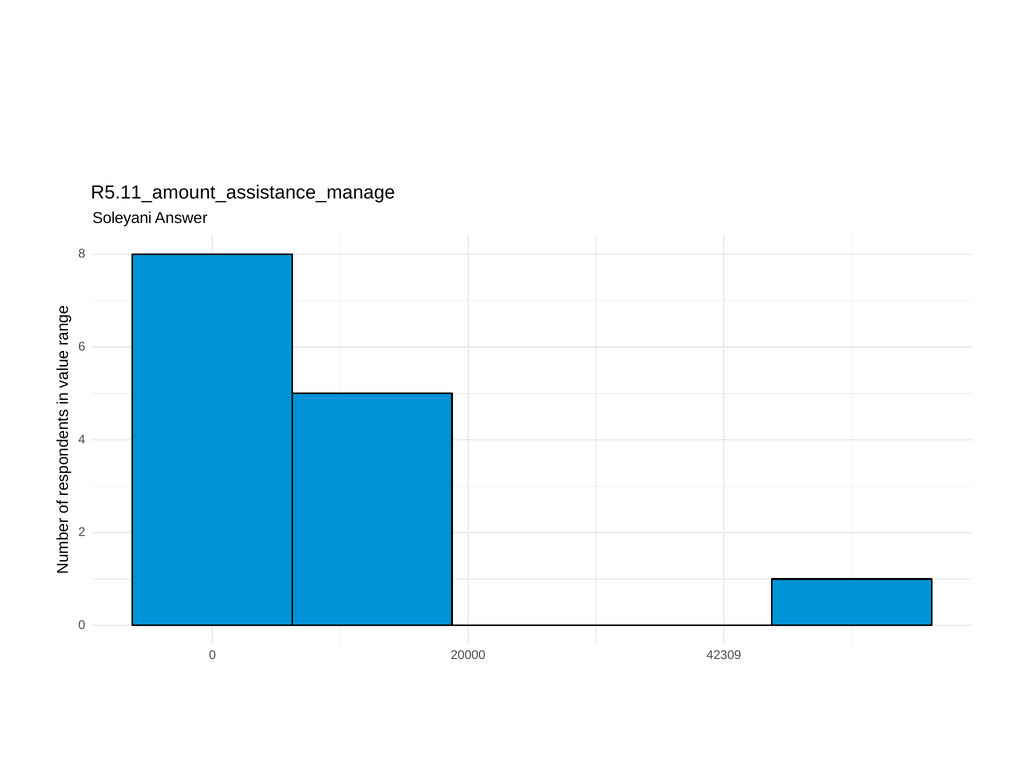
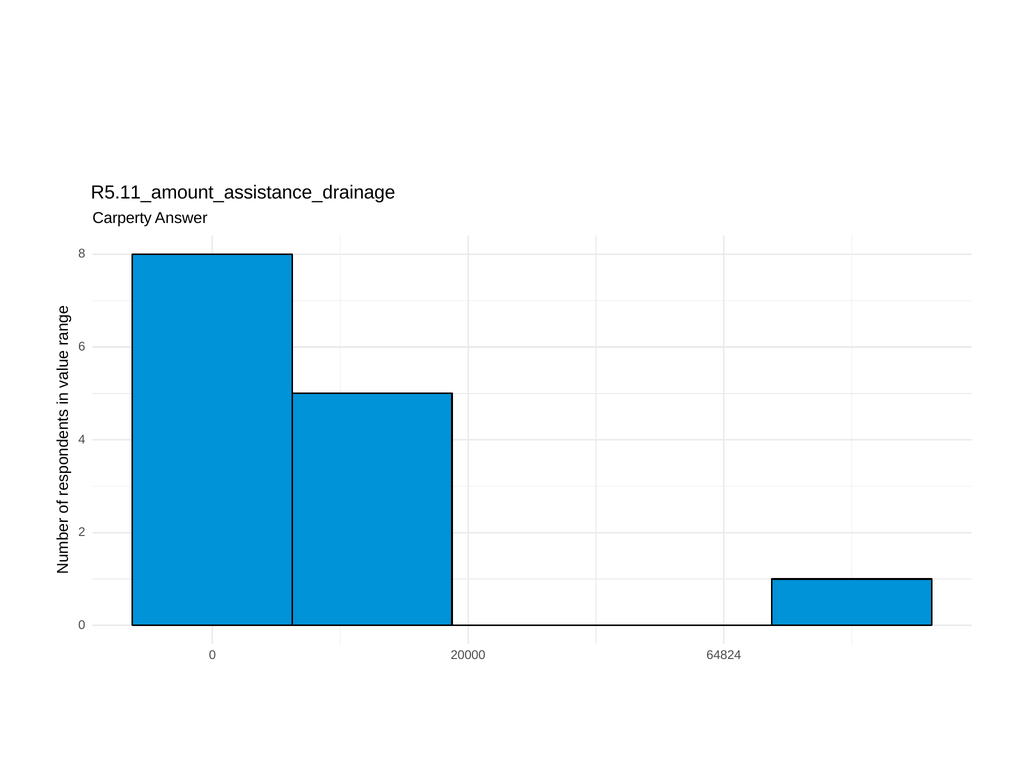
R5.11_amount_assistance_manage: R5.11_amount_assistance_manage -> R5.11_amount_assistance_drainage
Soleyani: Soleyani -> Carperty
42309: 42309 -> 64824
